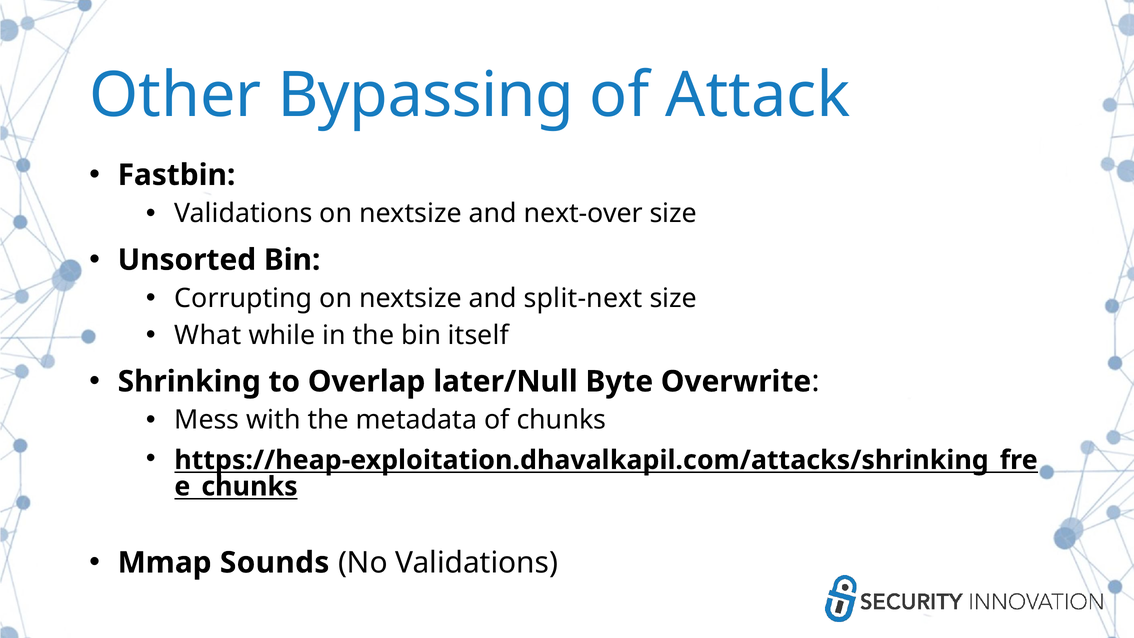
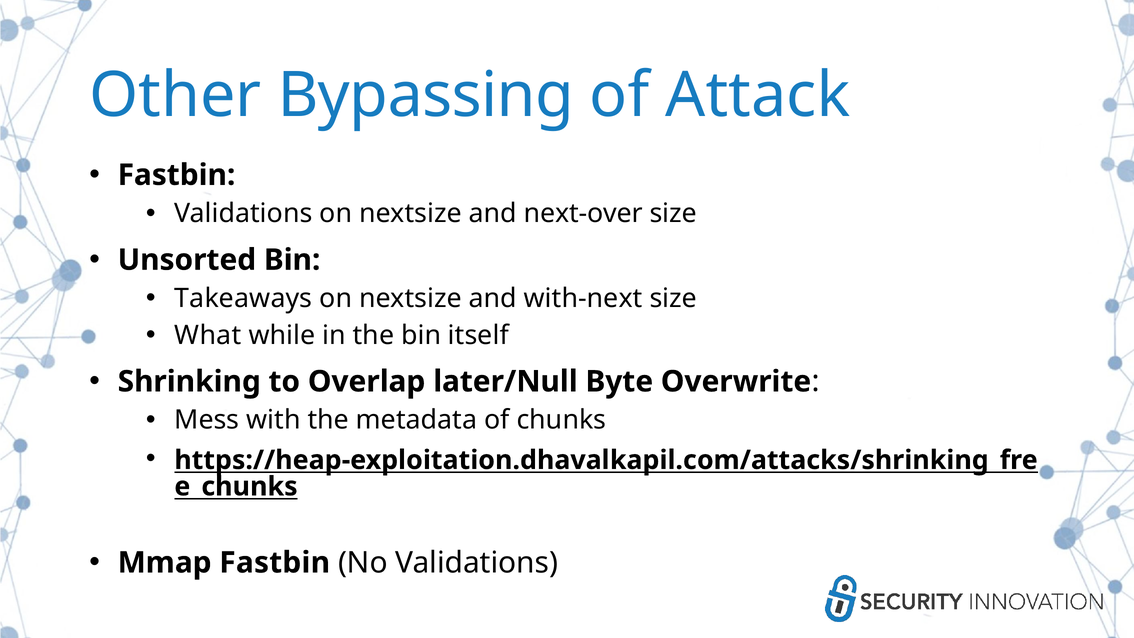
Corrupting: Corrupting -> Takeaways
split-next: split-next -> with-next
Mmap Sounds: Sounds -> Fastbin
